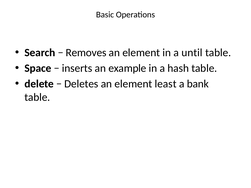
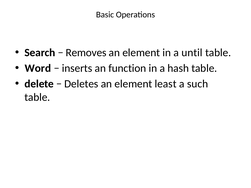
Space: Space -> Word
example: example -> function
bank: bank -> such
